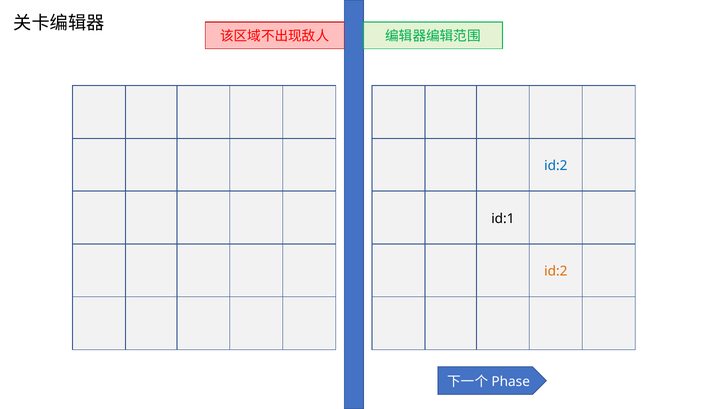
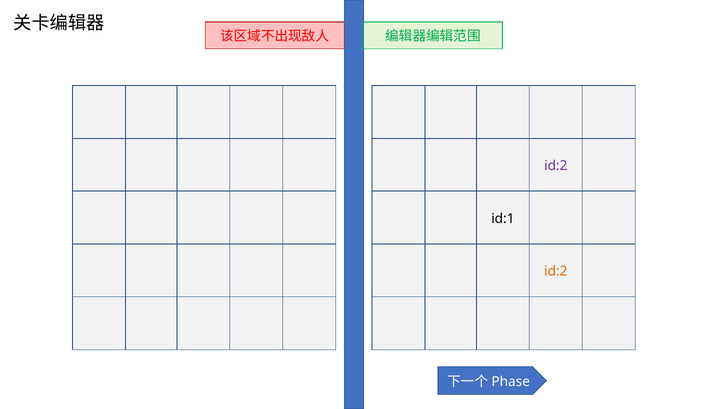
id:2 at (556, 166) colour: blue -> purple
